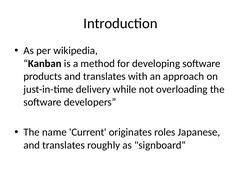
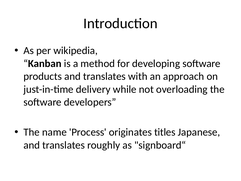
Current: Current -> Process
roles: roles -> titles
